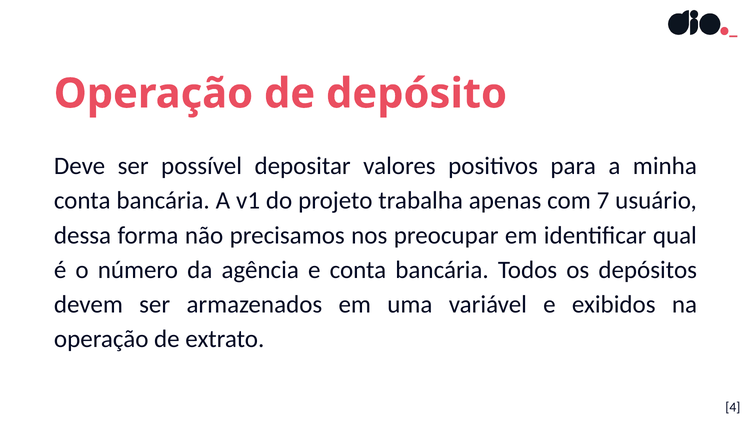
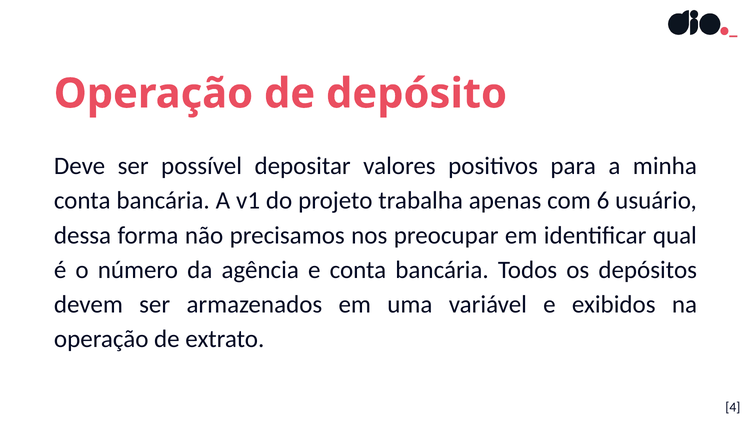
7: 7 -> 6
